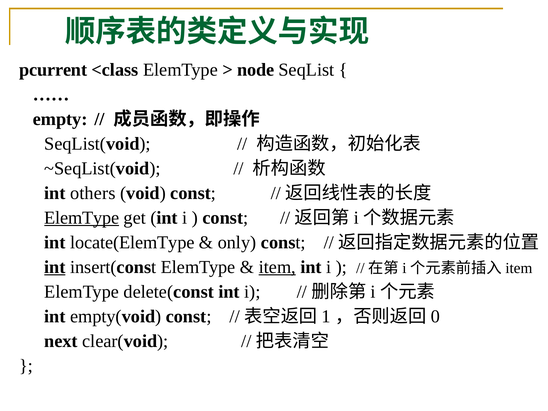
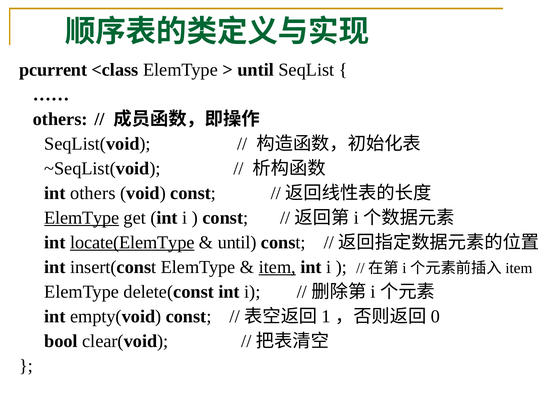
node at (256, 70): node -> until
empty at (60, 119): empty -> others
locate(ElemType underline: none -> present
only at (237, 242): only -> until
int at (55, 267) underline: present -> none
next: next -> bool
